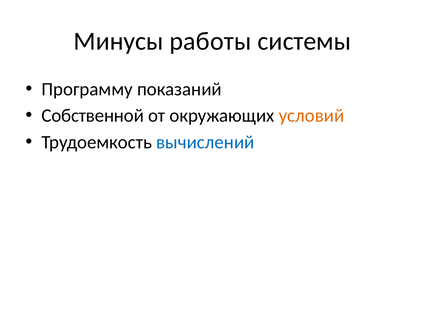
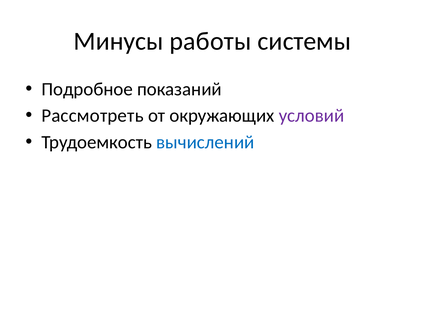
Программу: Программу -> Подробное
Собственной: Собственной -> Рассмотреть
условий colour: orange -> purple
